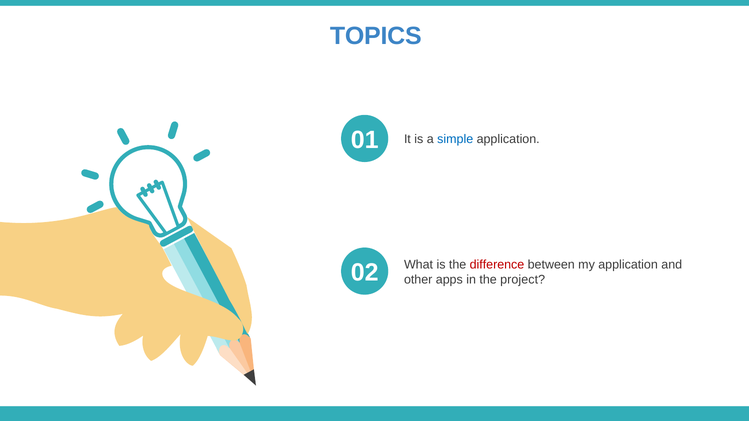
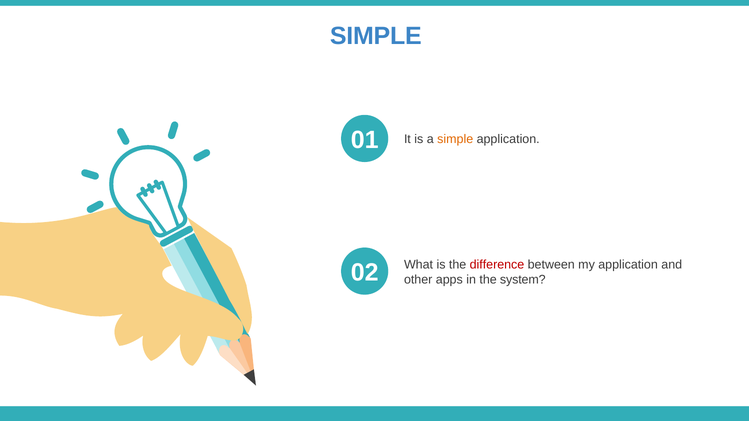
TOPICS at (376, 36): TOPICS -> SIMPLE
simple at (455, 139) colour: blue -> orange
project: project -> system
